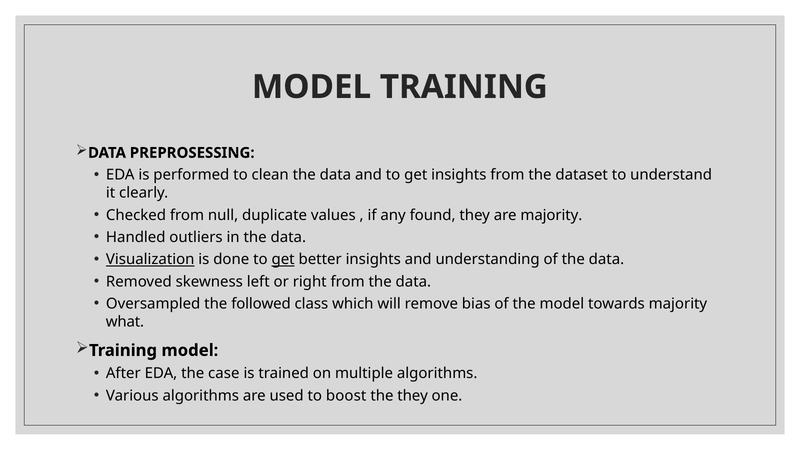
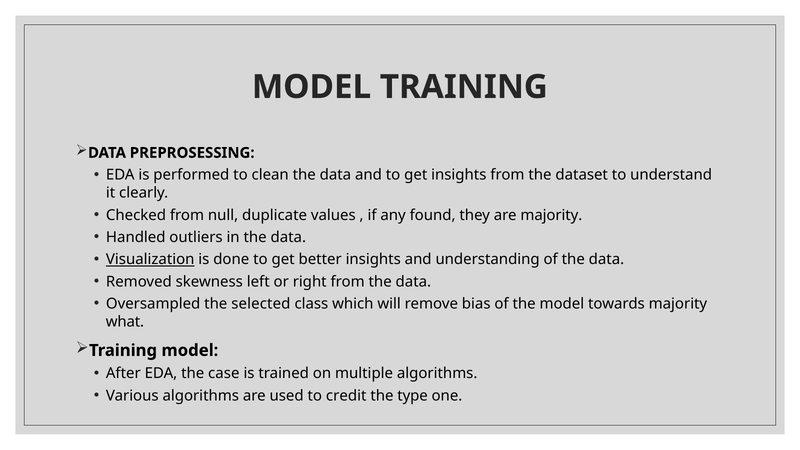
get at (283, 259) underline: present -> none
followed: followed -> selected
boost: boost -> credit
the they: they -> type
